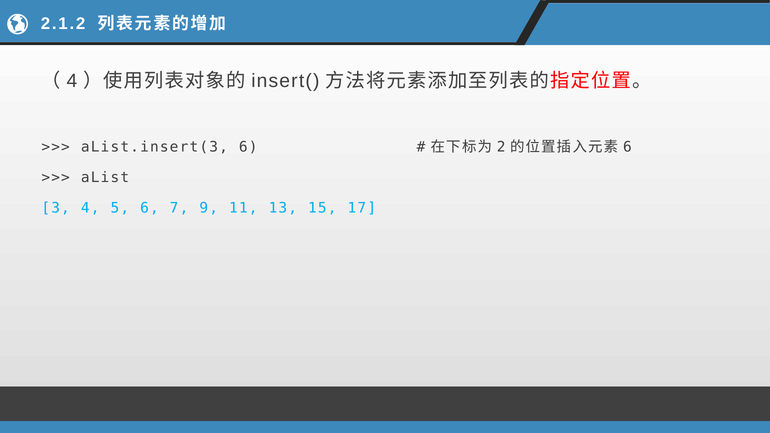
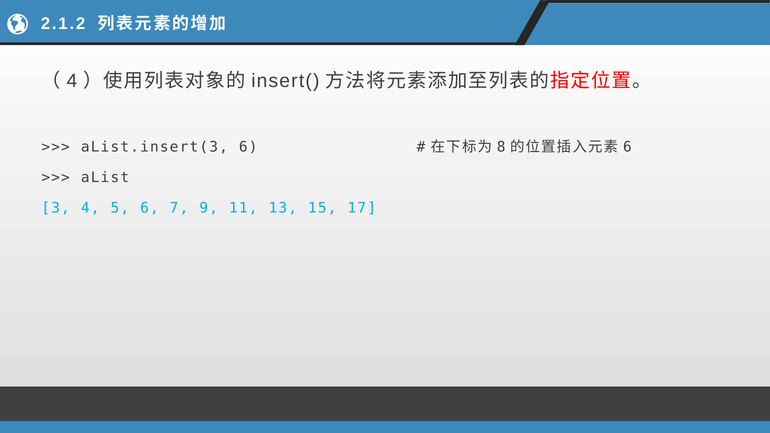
2: 2 -> 8
